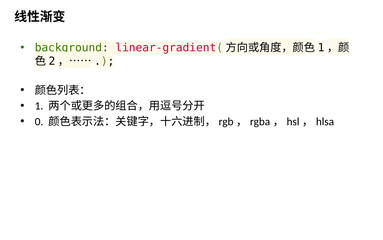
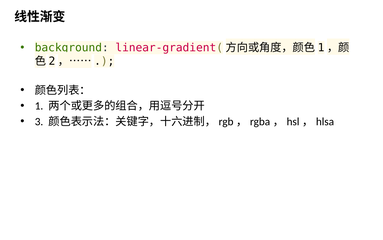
0: 0 -> 3
